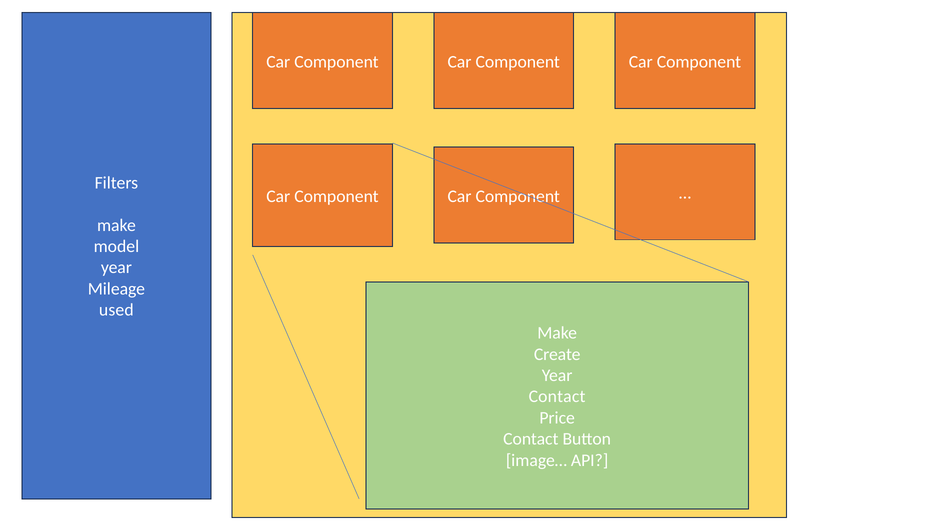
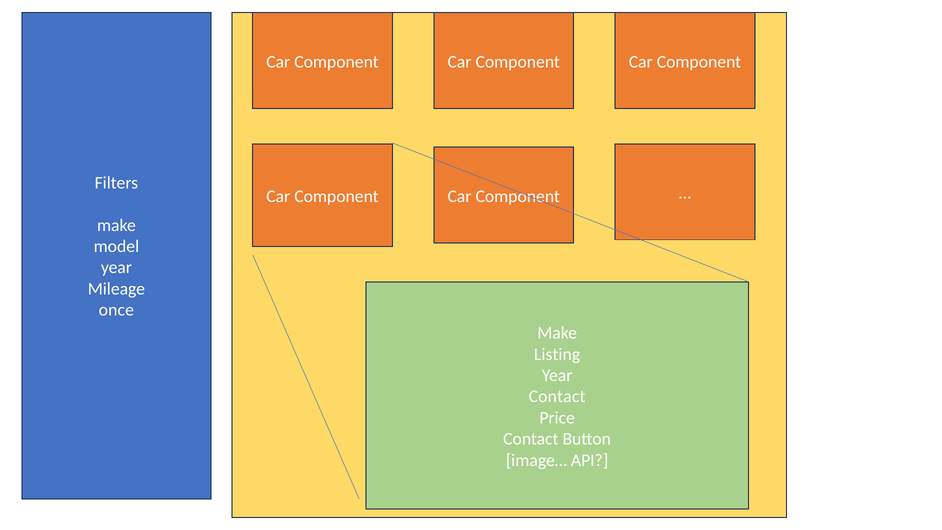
used: used -> once
Create: Create -> Listing
